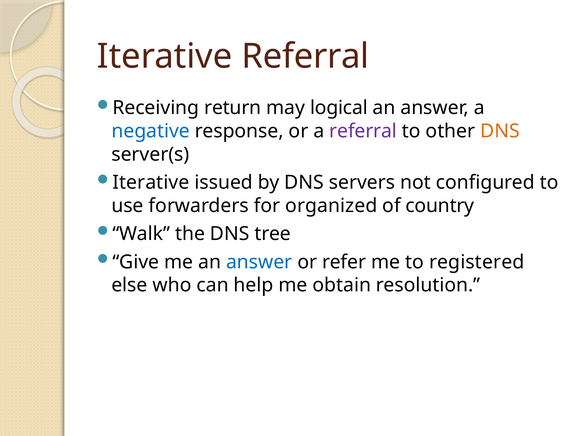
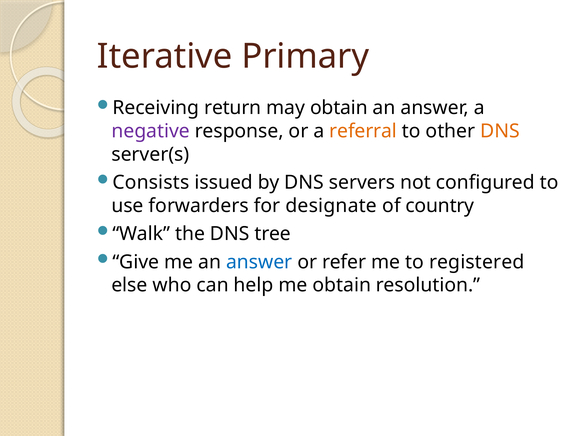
Iterative Referral: Referral -> Primary
may logical: logical -> obtain
negative colour: blue -> purple
referral at (363, 131) colour: purple -> orange
Iterative at (151, 182): Iterative -> Consists
organized: organized -> designate
